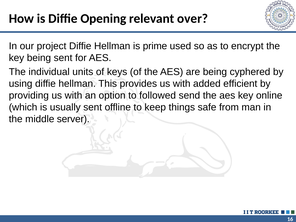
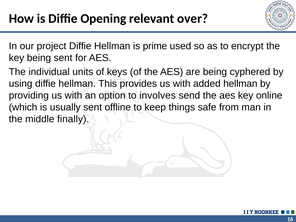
added efficient: efficient -> hellman
followed: followed -> involves
server: server -> finally
